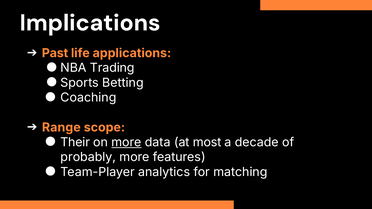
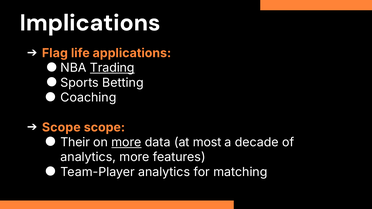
Past: Past -> Flag
Trading underline: none -> present
Range at (61, 128): Range -> Scope
probably at (88, 157): probably -> analytics
